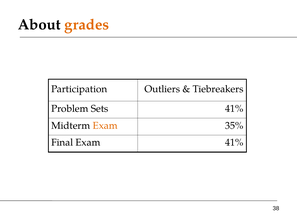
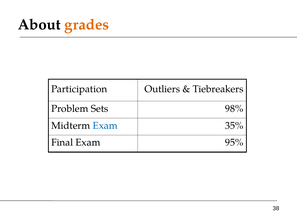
Sets 41%: 41% -> 98%
Exam at (105, 125) colour: orange -> blue
Exam 41%: 41% -> 95%
